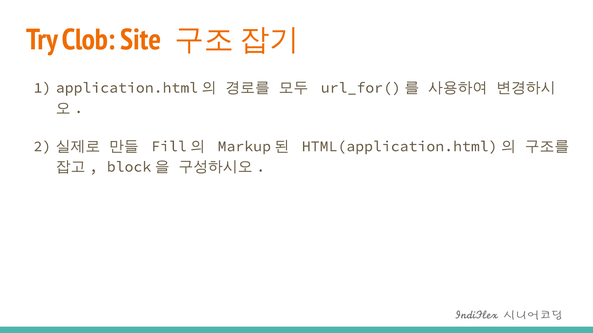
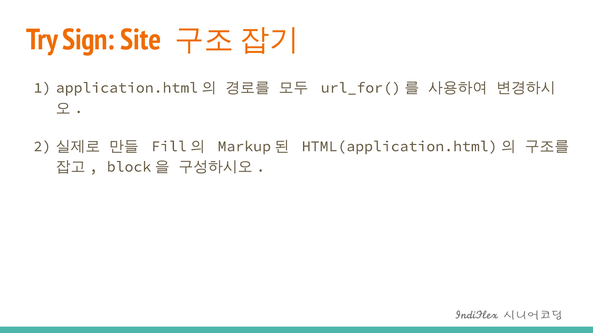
Clob: Clob -> Sign
